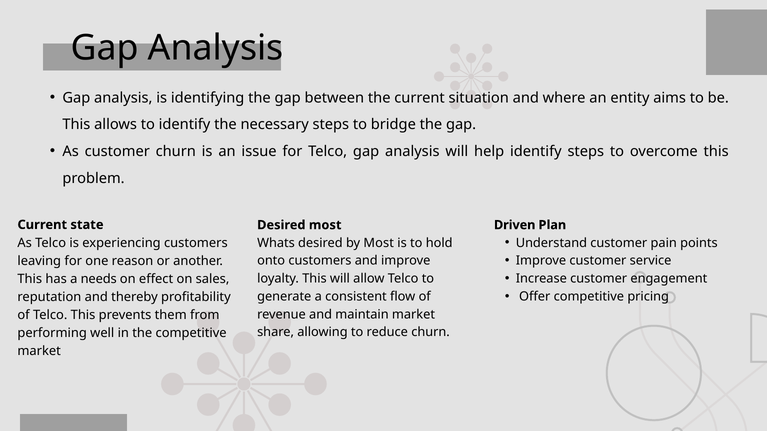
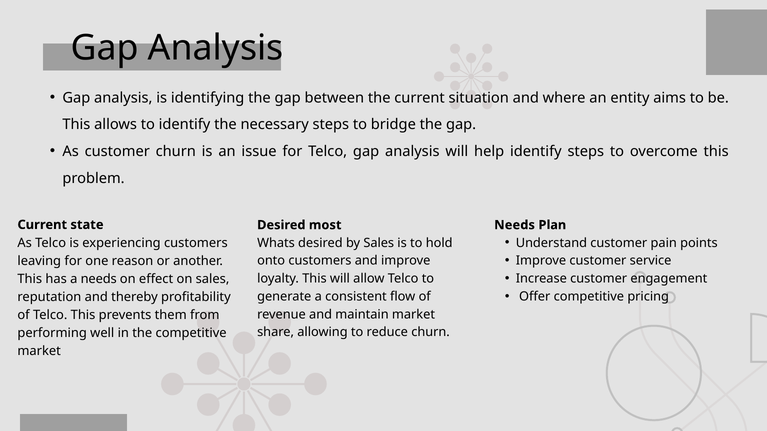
Driven at (515, 225): Driven -> Needs
by Most: Most -> Sales
